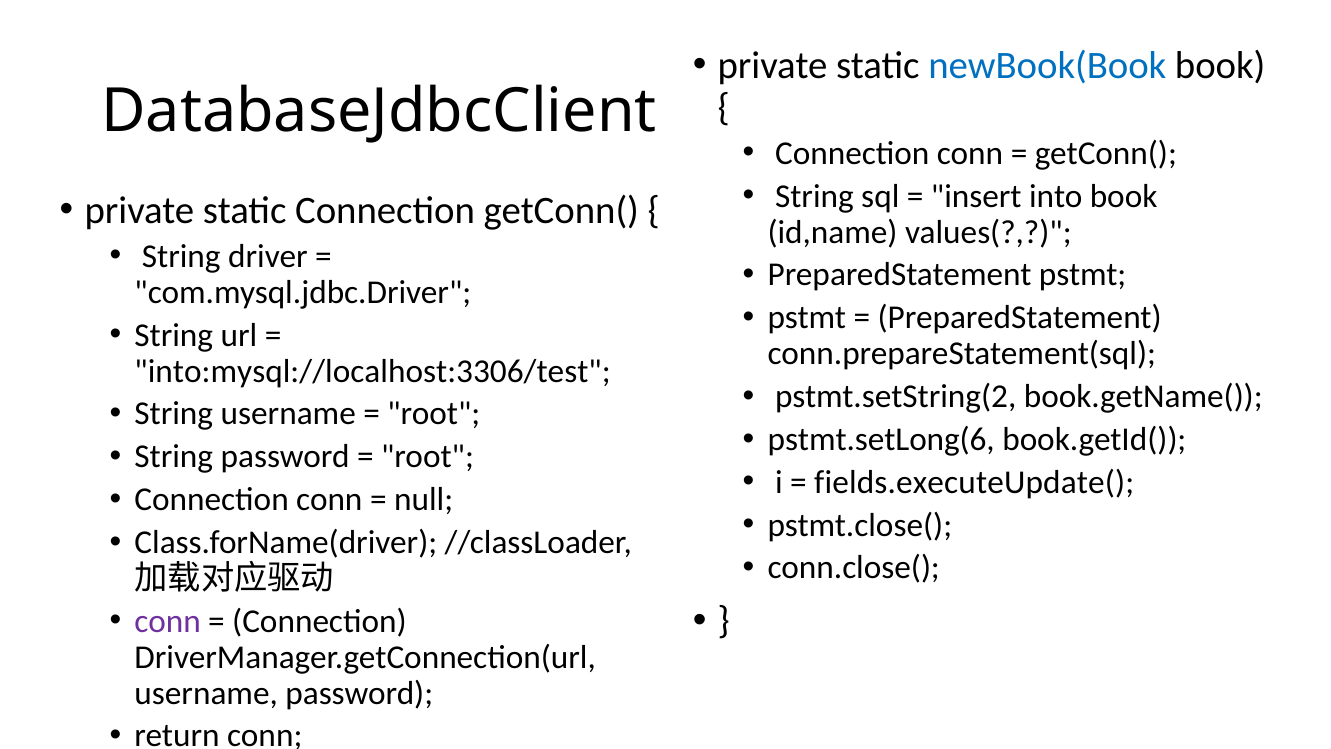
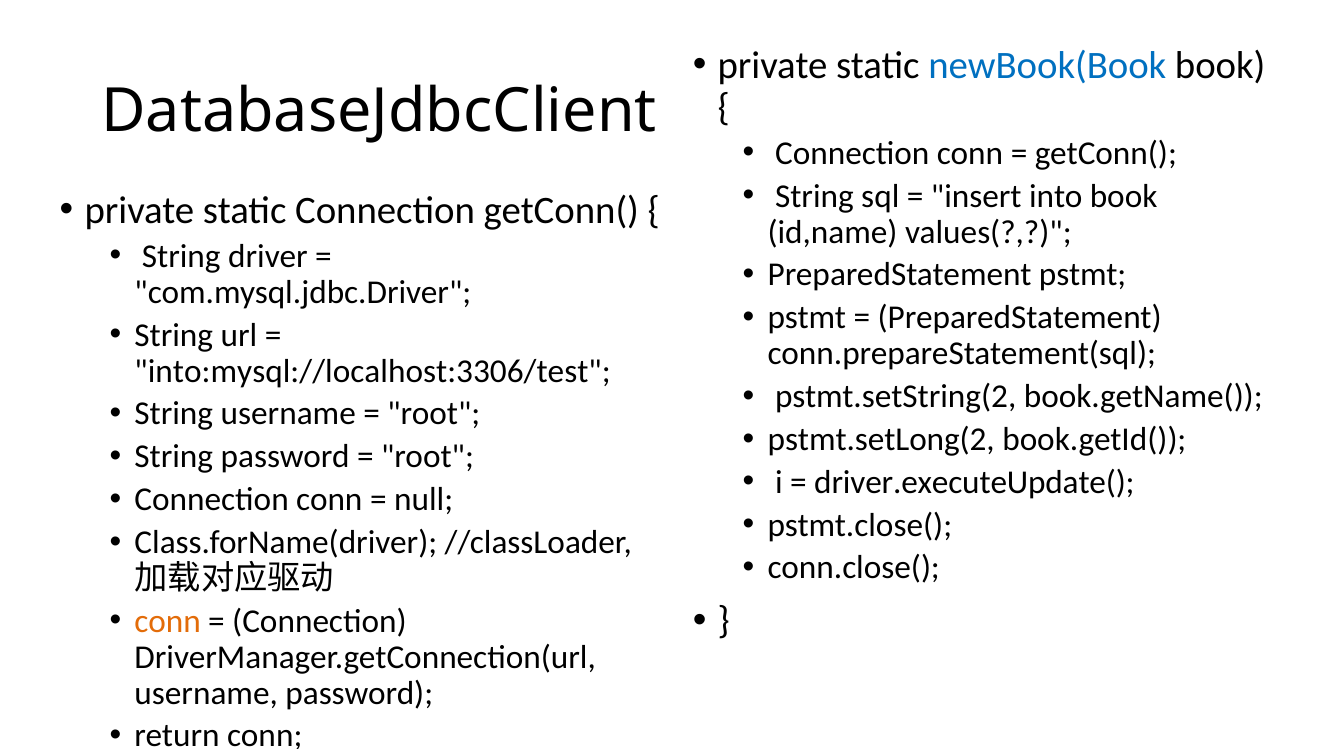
pstmt.setLong(6: pstmt.setLong(6 -> pstmt.setLong(2
fields.executeUpdate(: fields.executeUpdate( -> driver.executeUpdate(
conn at (168, 621) colour: purple -> orange
